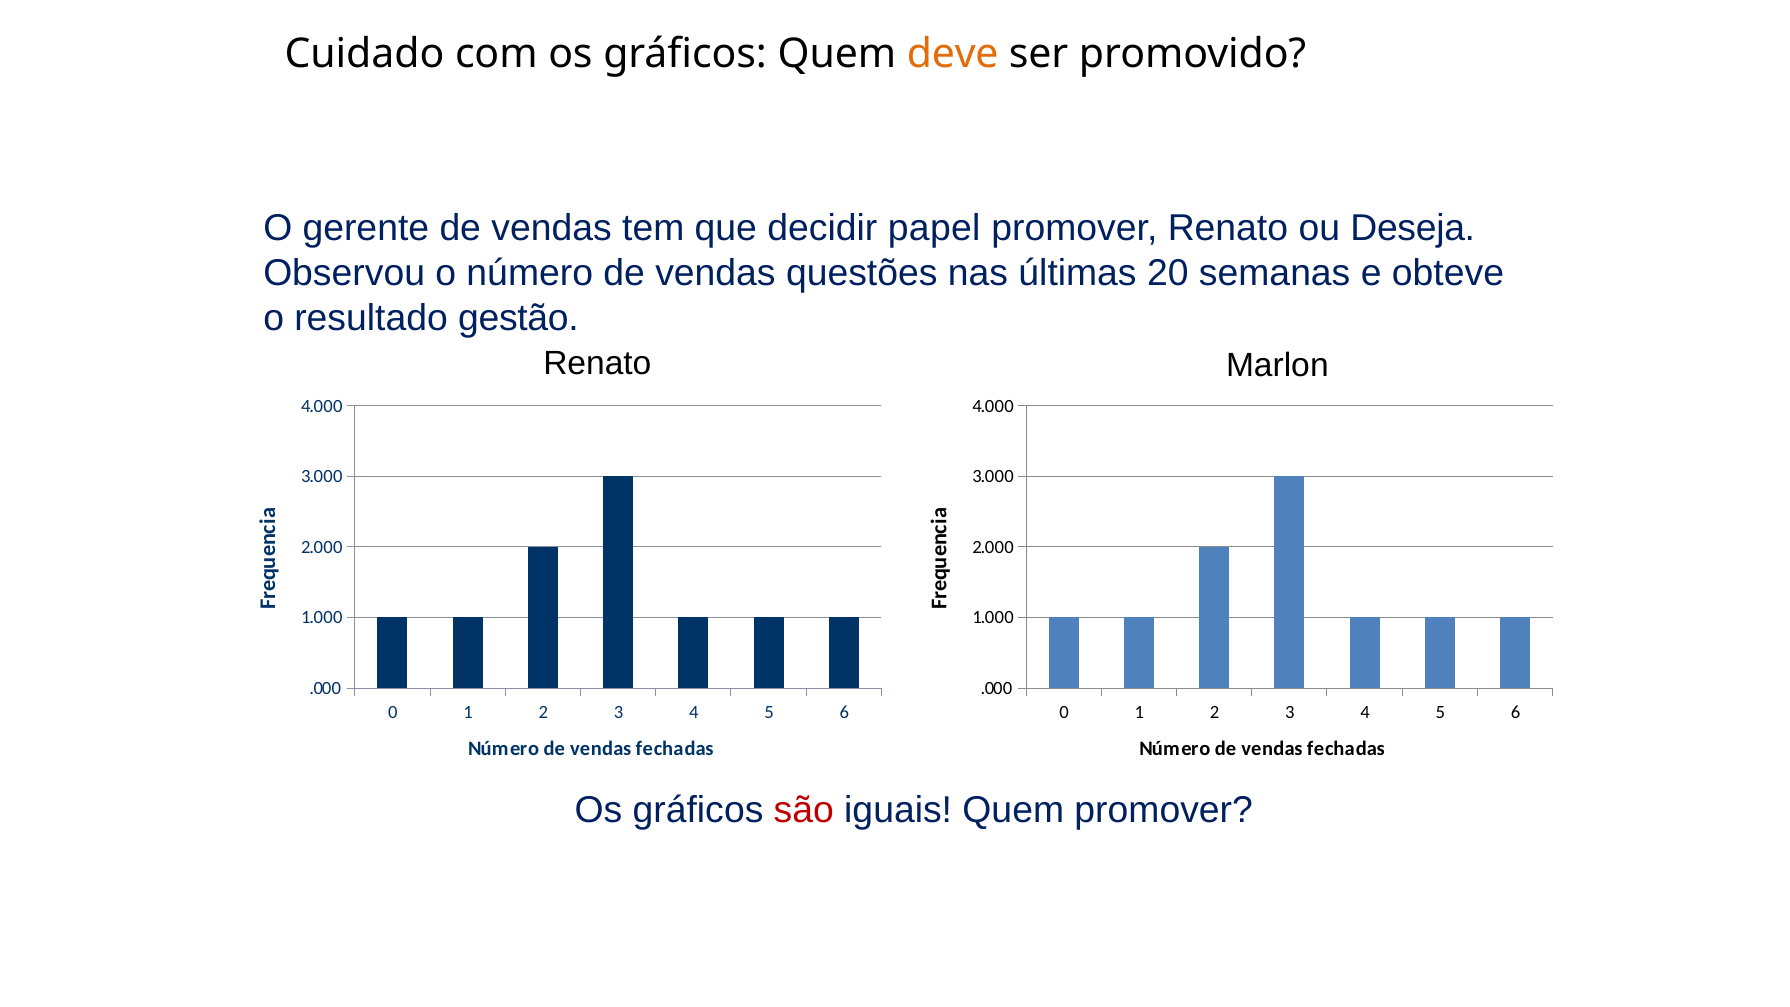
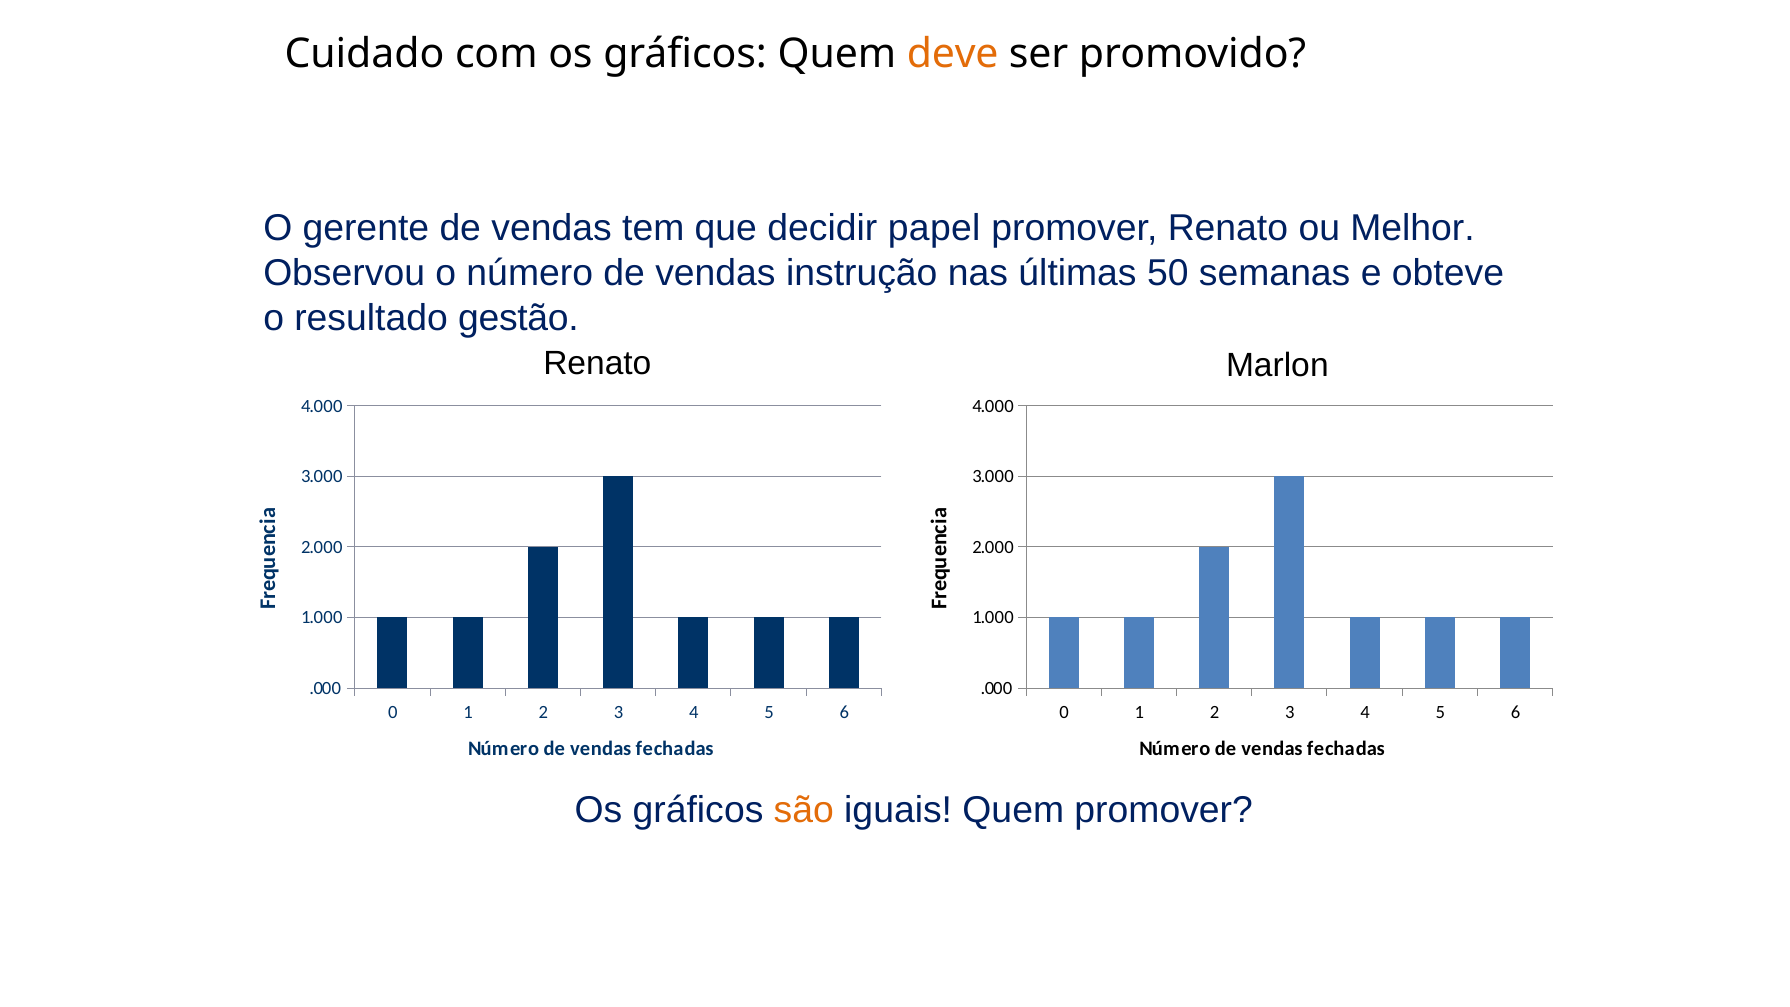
Deseja: Deseja -> Melhor
questões: questões -> instrução
20: 20 -> 50
são colour: red -> orange
